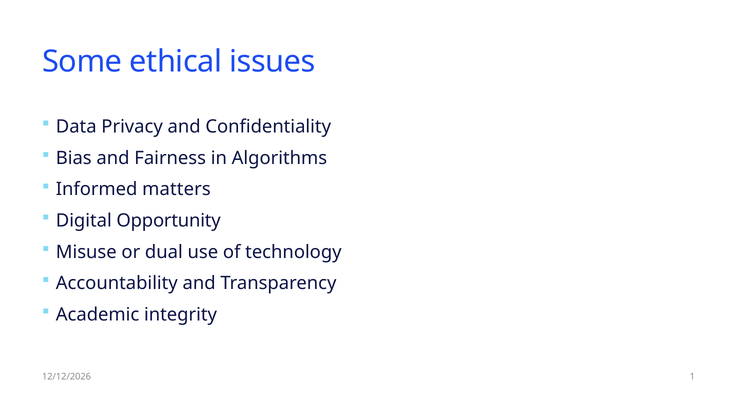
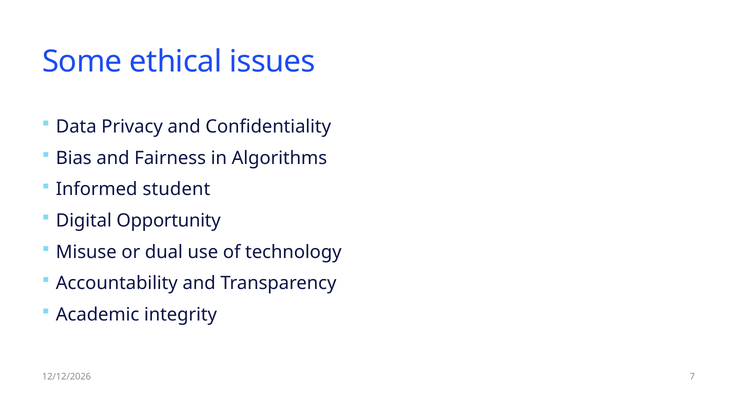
matters: matters -> student
1: 1 -> 7
